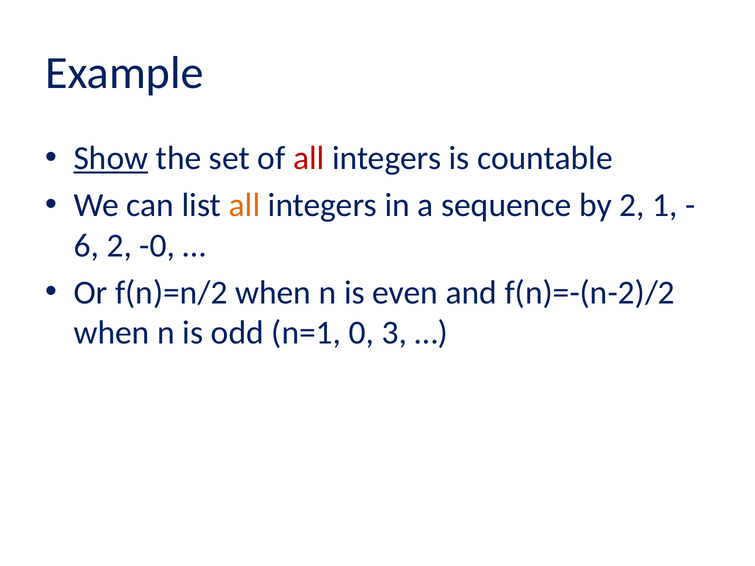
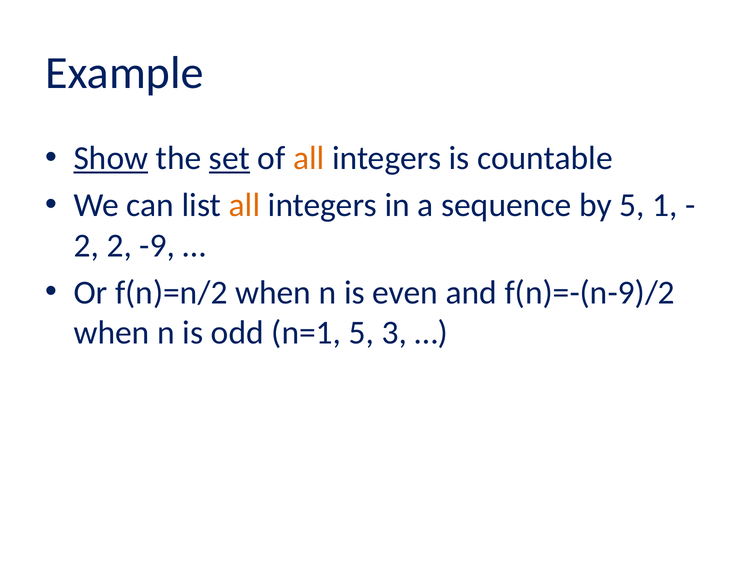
set underline: none -> present
all at (309, 158) colour: red -> orange
by 2: 2 -> 5
6 at (86, 246): 6 -> 2
-0: -0 -> -9
f(n)=-(n-2)/2: f(n)=-(n-2)/2 -> f(n)=-(n-9)/2
n=1 0: 0 -> 5
